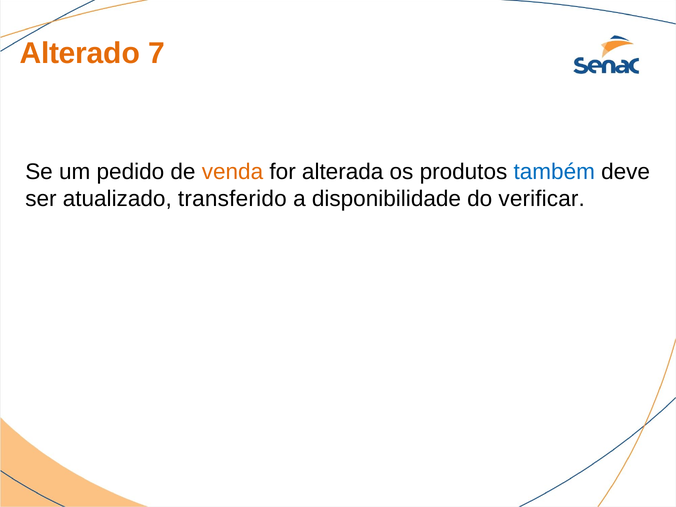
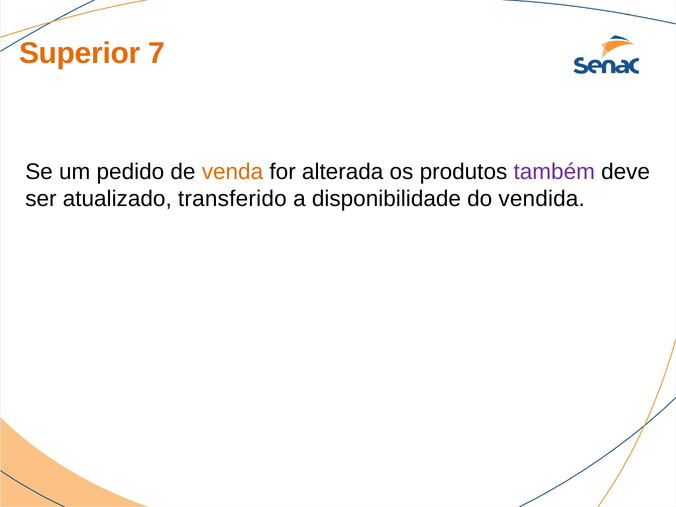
Alterado: Alterado -> Superior
também colour: blue -> purple
verificar: verificar -> vendida
